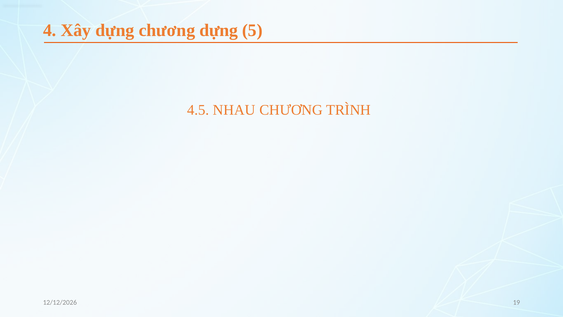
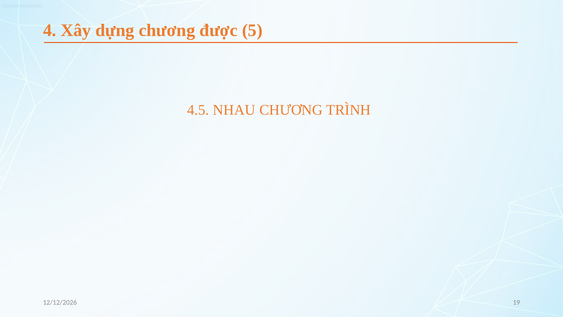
chương dựng: dựng -> được
